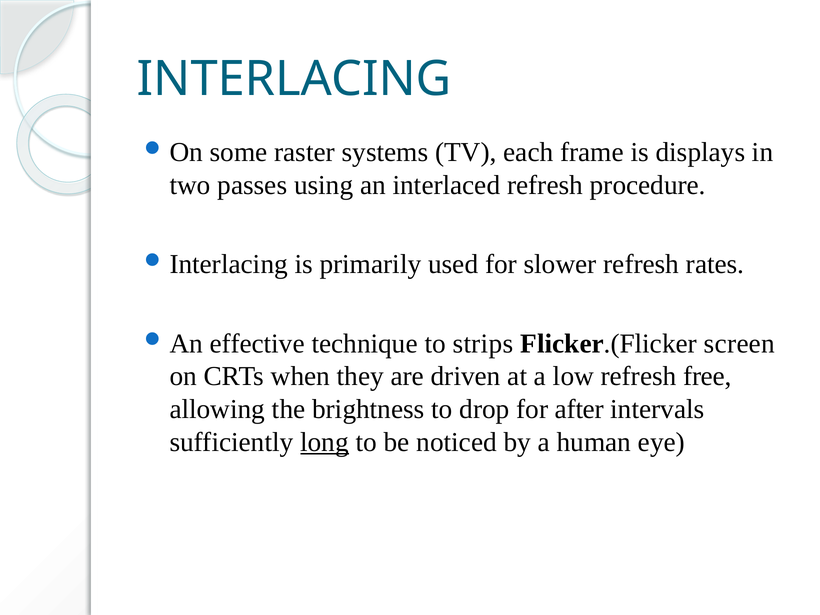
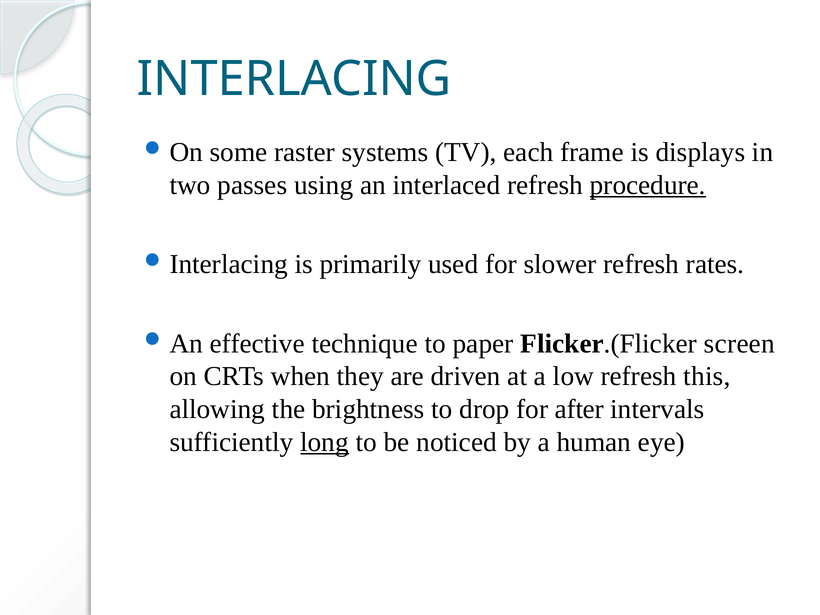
procedure underline: none -> present
strips: strips -> paper
free: free -> this
